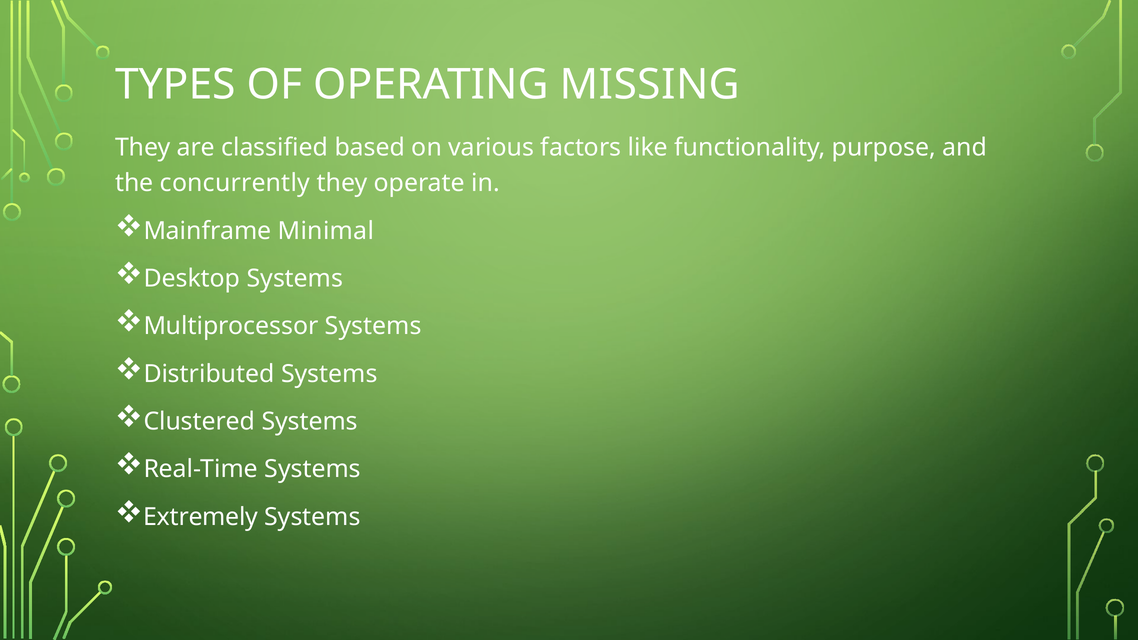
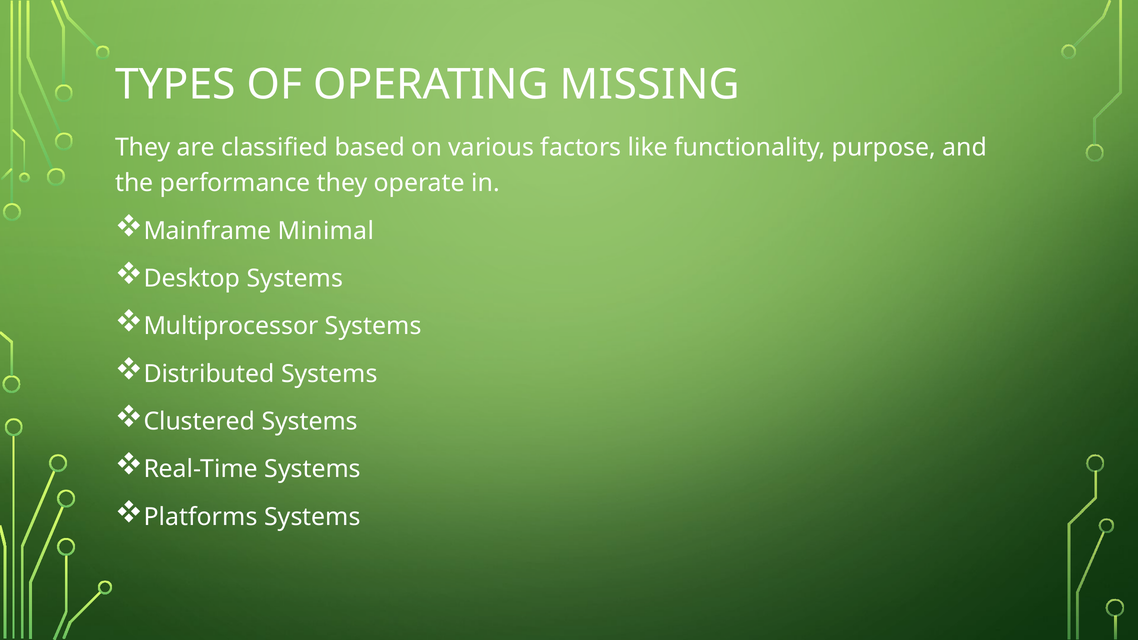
concurrently: concurrently -> performance
Extremely: Extremely -> Platforms
